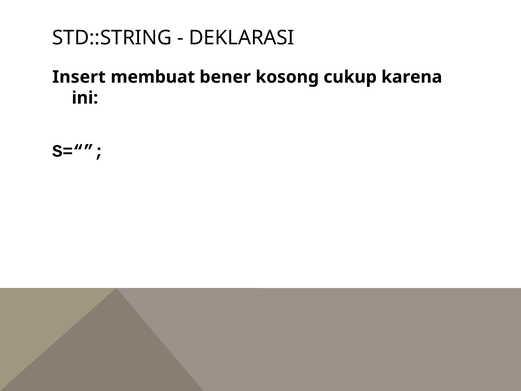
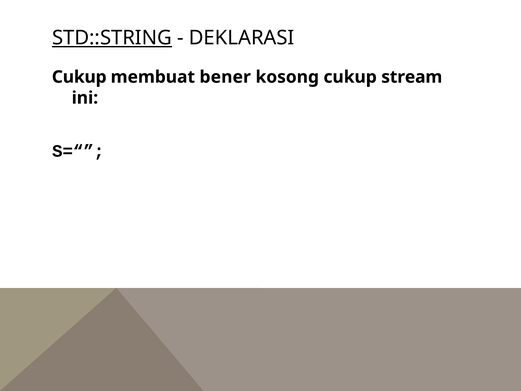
STD::STRING underline: none -> present
Insert at (79, 77): Insert -> Cukup
karena: karena -> stream
